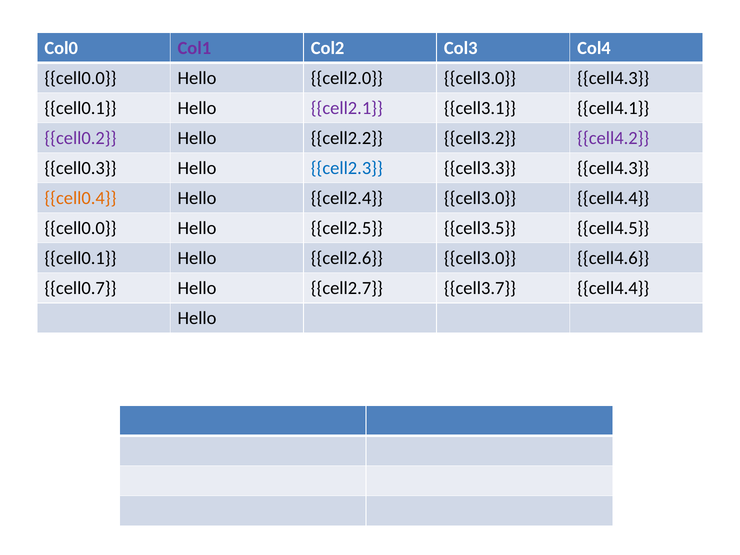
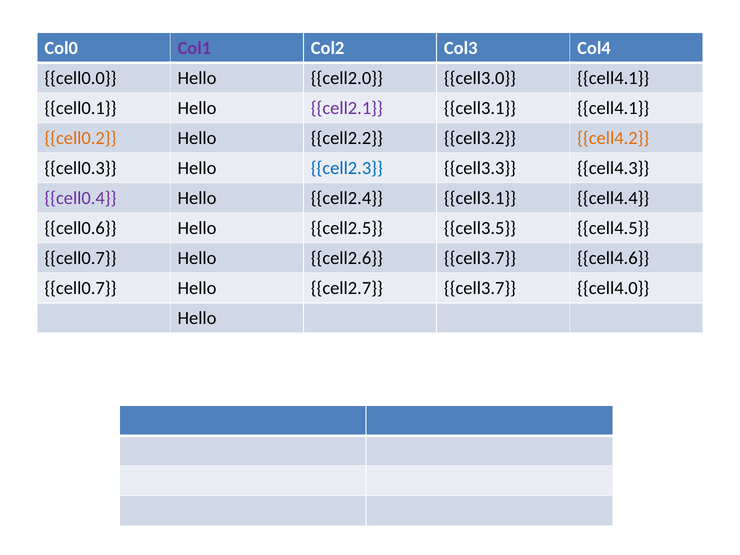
cell3.0 cell4.3: cell4.3 -> cell4.1
cell0.2 colour: purple -> orange
cell4.2 colour: purple -> orange
cell0.4 colour: orange -> purple
cell2.4 cell3.0: cell3.0 -> cell3.1
cell0.0 at (80, 228): cell0.0 -> cell0.6
cell0.1 at (80, 258): cell0.1 -> cell0.7
cell2.6 cell3.0: cell3.0 -> cell3.7
cell3.7 cell4.4: cell4.4 -> cell4.0
